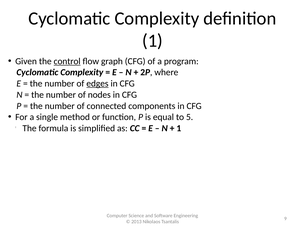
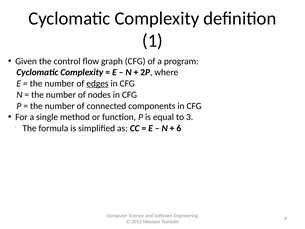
control underline: present -> none
5: 5 -> 3
1 at (179, 128): 1 -> 6
